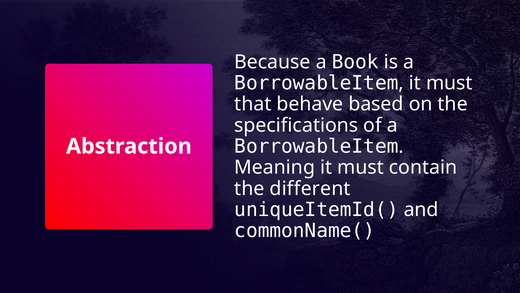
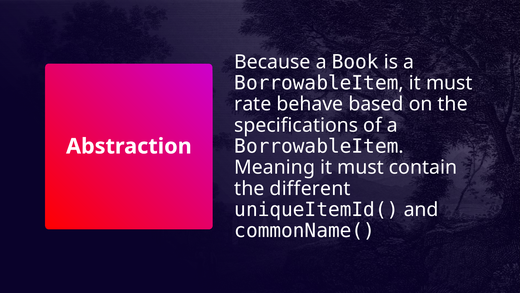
that: that -> rate
